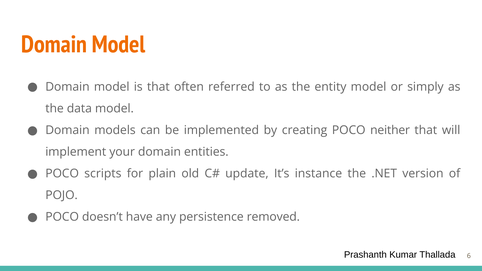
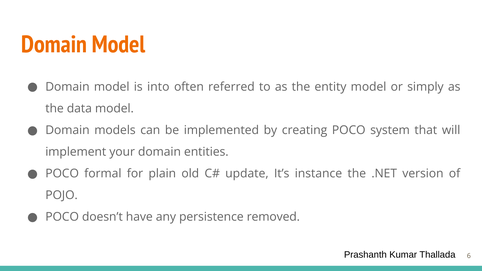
is that: that -> into
neither: neither -> system
scripts: scripts -> formal
